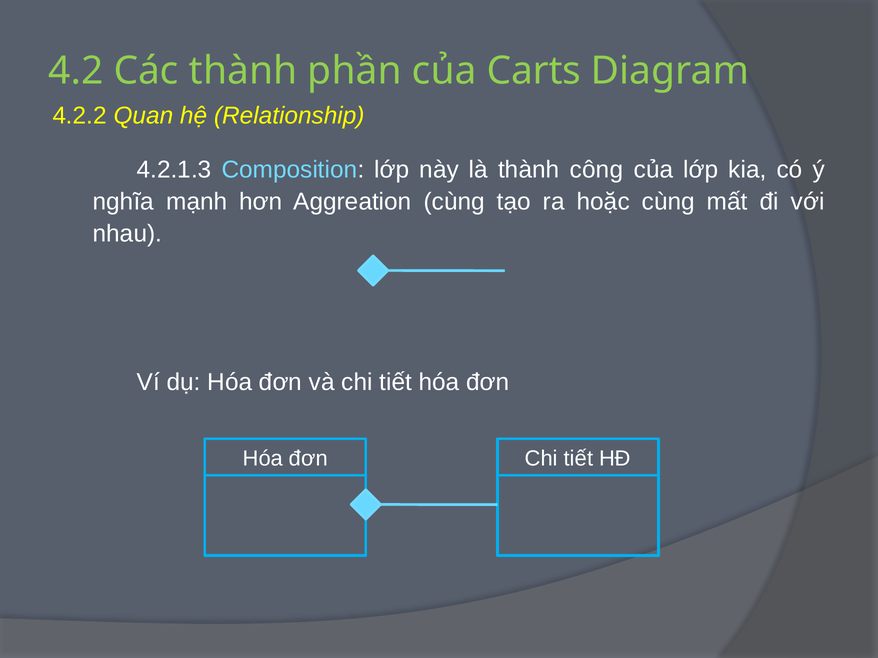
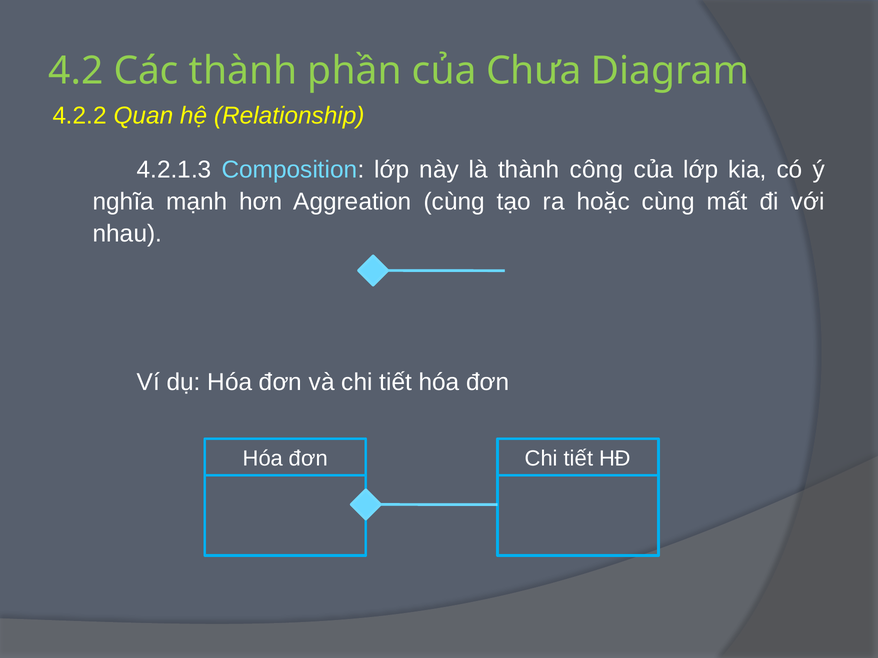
Carts: Carts -> Chưa
